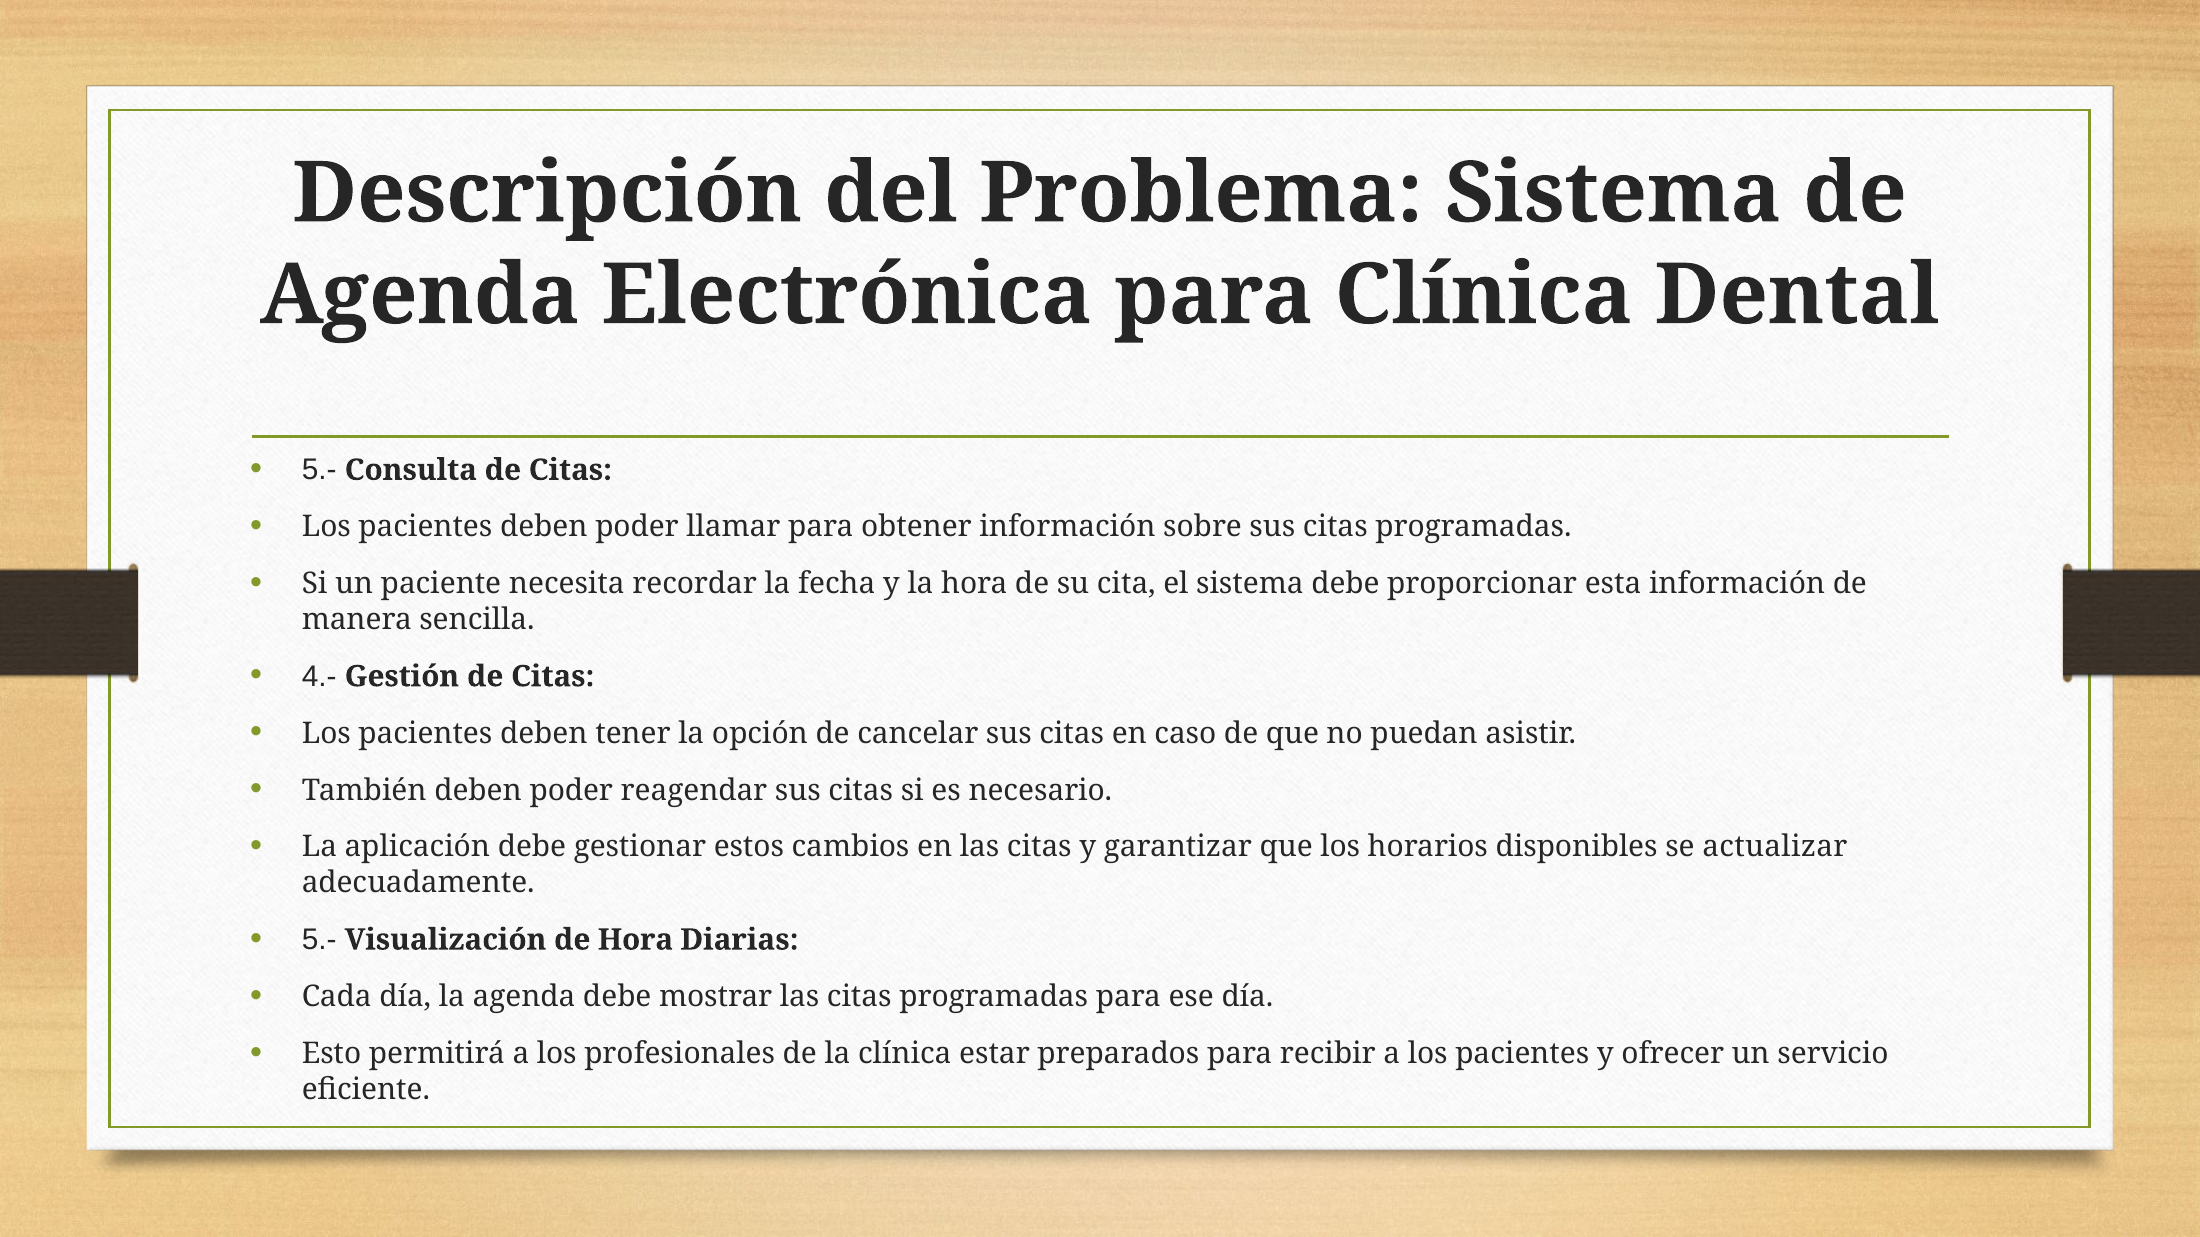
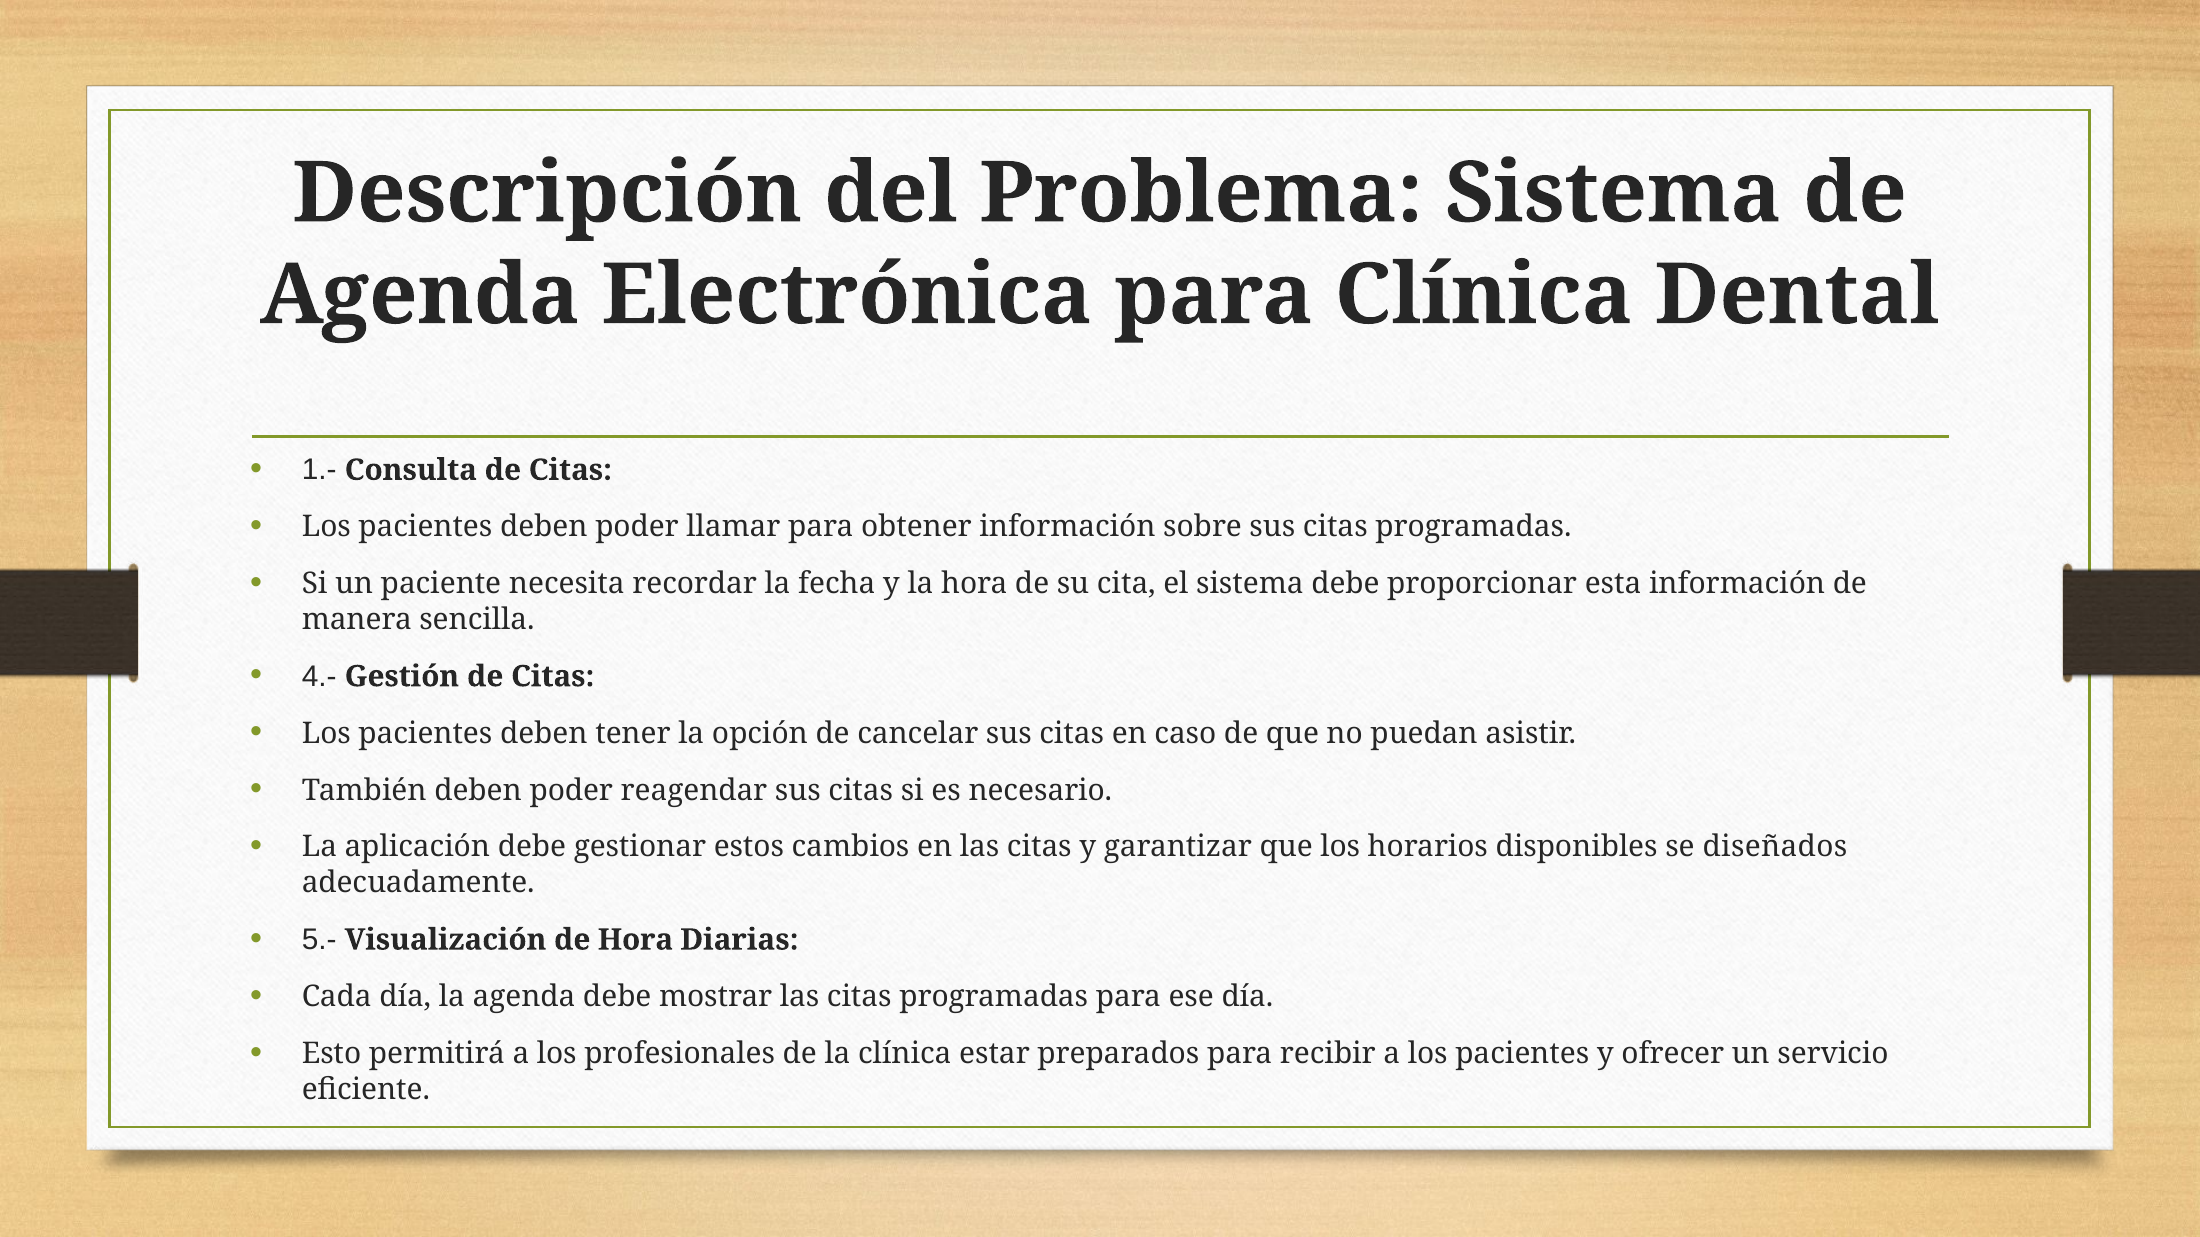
5.- at (319, 470): 5.- -> 1.-
actualizar: actualizar -> diseñados
